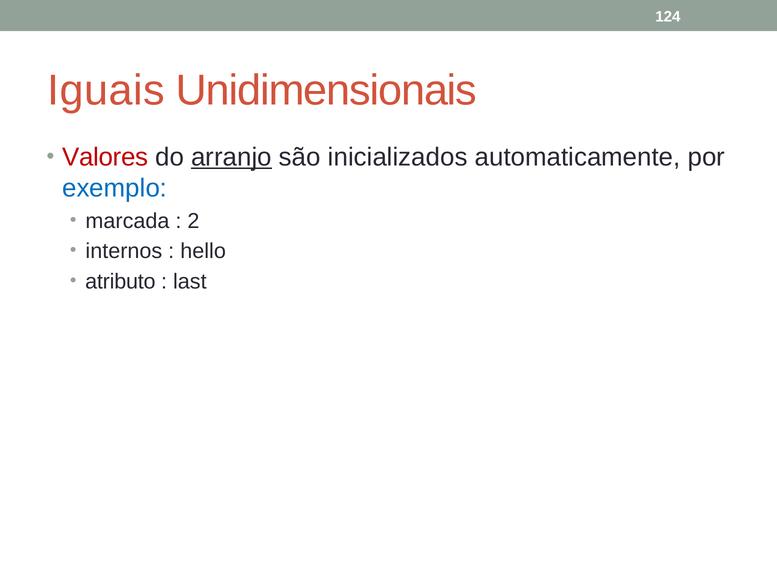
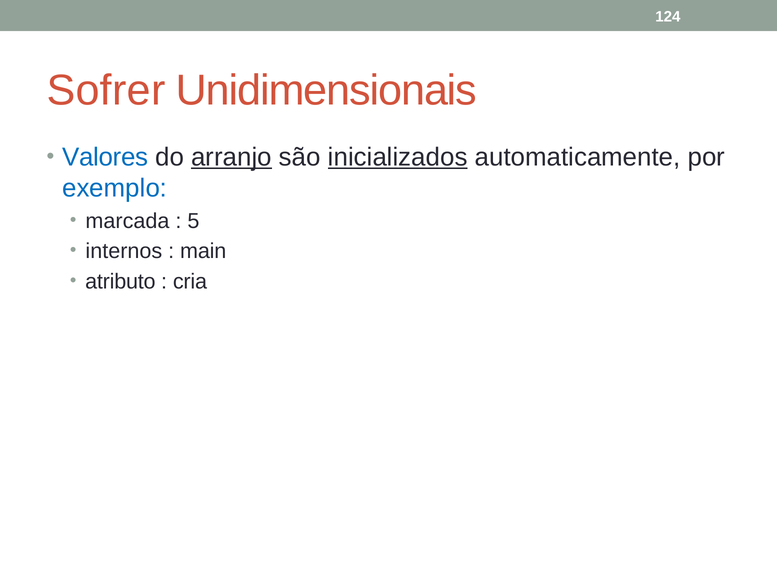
Iguais: Iguais -> Sofrer
Valores colour: red -> blue
inicializados underline: none -> present
2: 2 -> 5
hello: hello -> main
last: last -> cria
